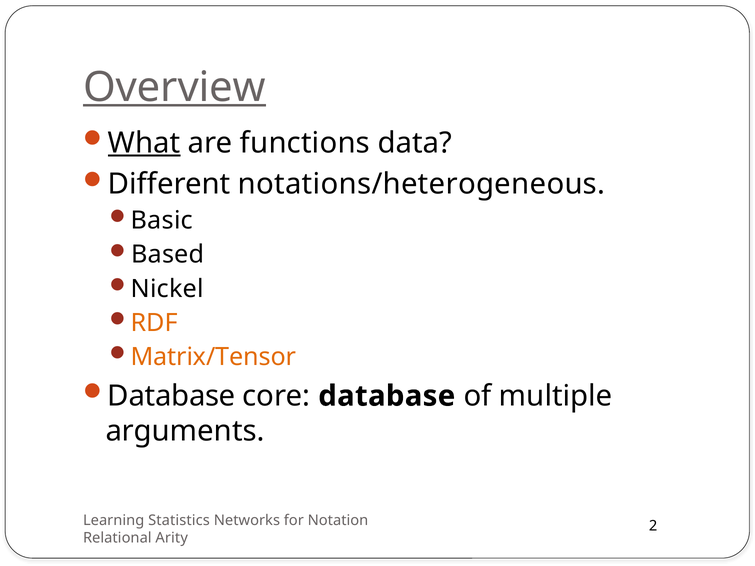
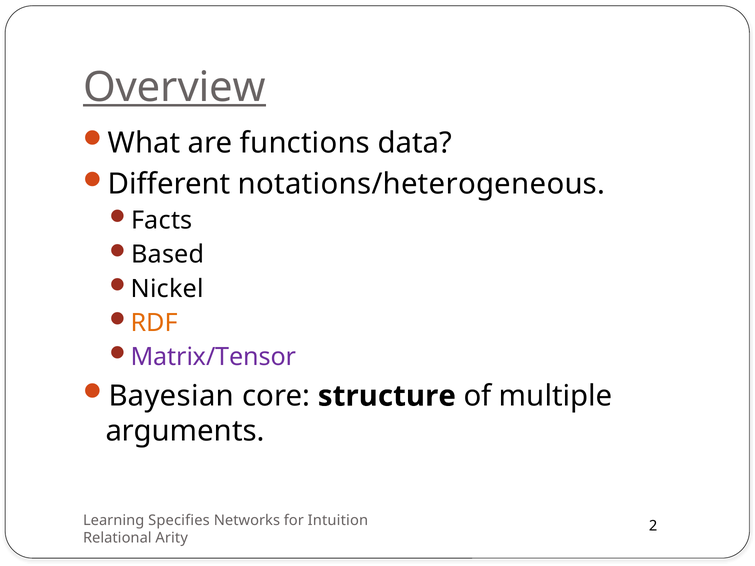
What underline: present -> none
Basic: Basic -> Facts
Matrix/Tensor colour: orange -> purple
Database at (172, 396): Database -> Bayesian
core database: database -> structure
Statistics: Statistics -> Specifies
Notation: Notation -> Intuition
